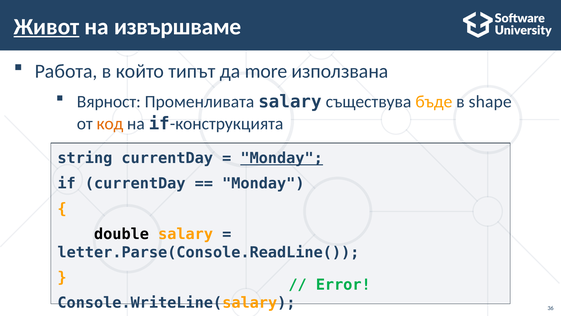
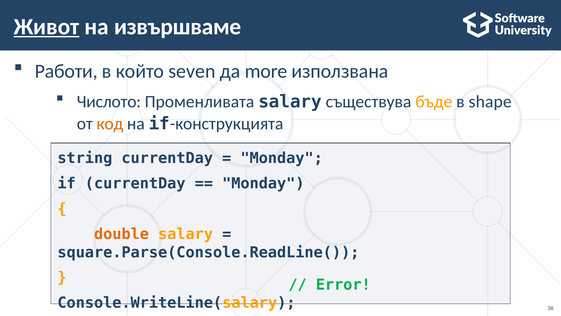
Работа: Работа -> Работи
типът: типът -> seven
Вярност: Вярност -> Числото
Monday at (282, 158) underline: present -> none
double colour: black -> orange
letter.Parse(Console.ReadLine(: letter.Parse(Console.ReadLine( -> square.Parse(Console.ReadLine(
